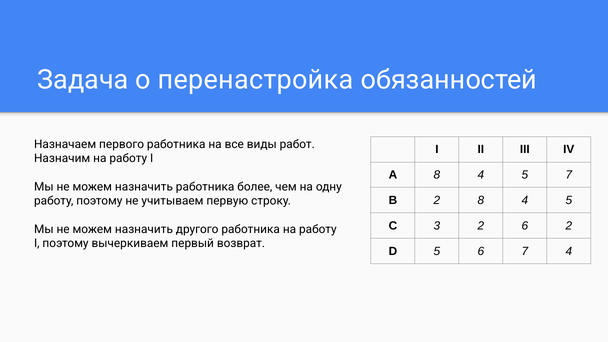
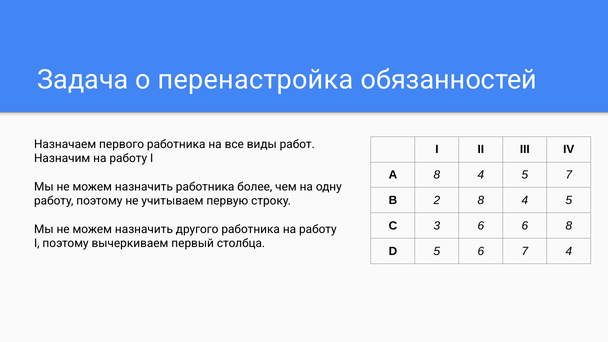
3 2: 2 -> 6
6 2: 2 -> 8
возврат: возврат -> столбца
